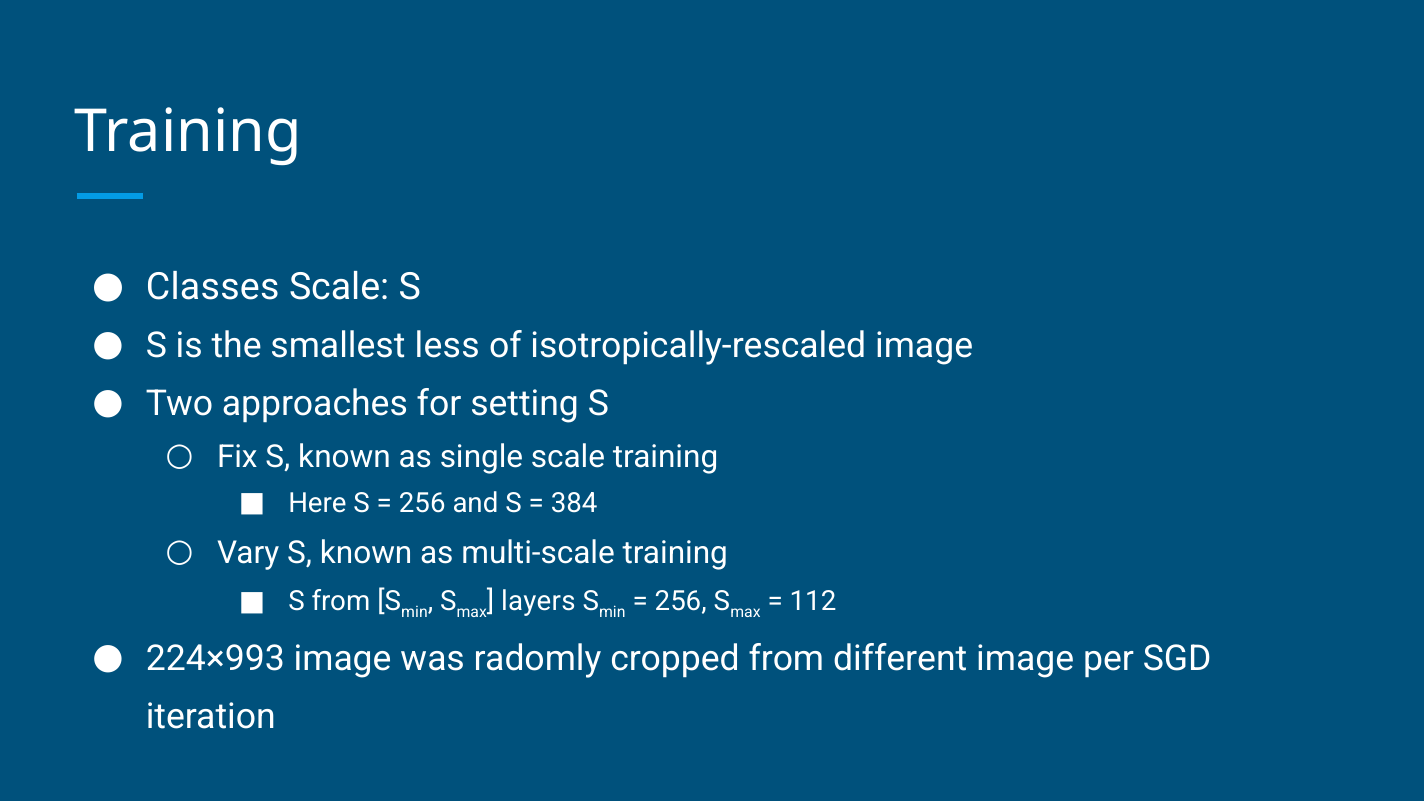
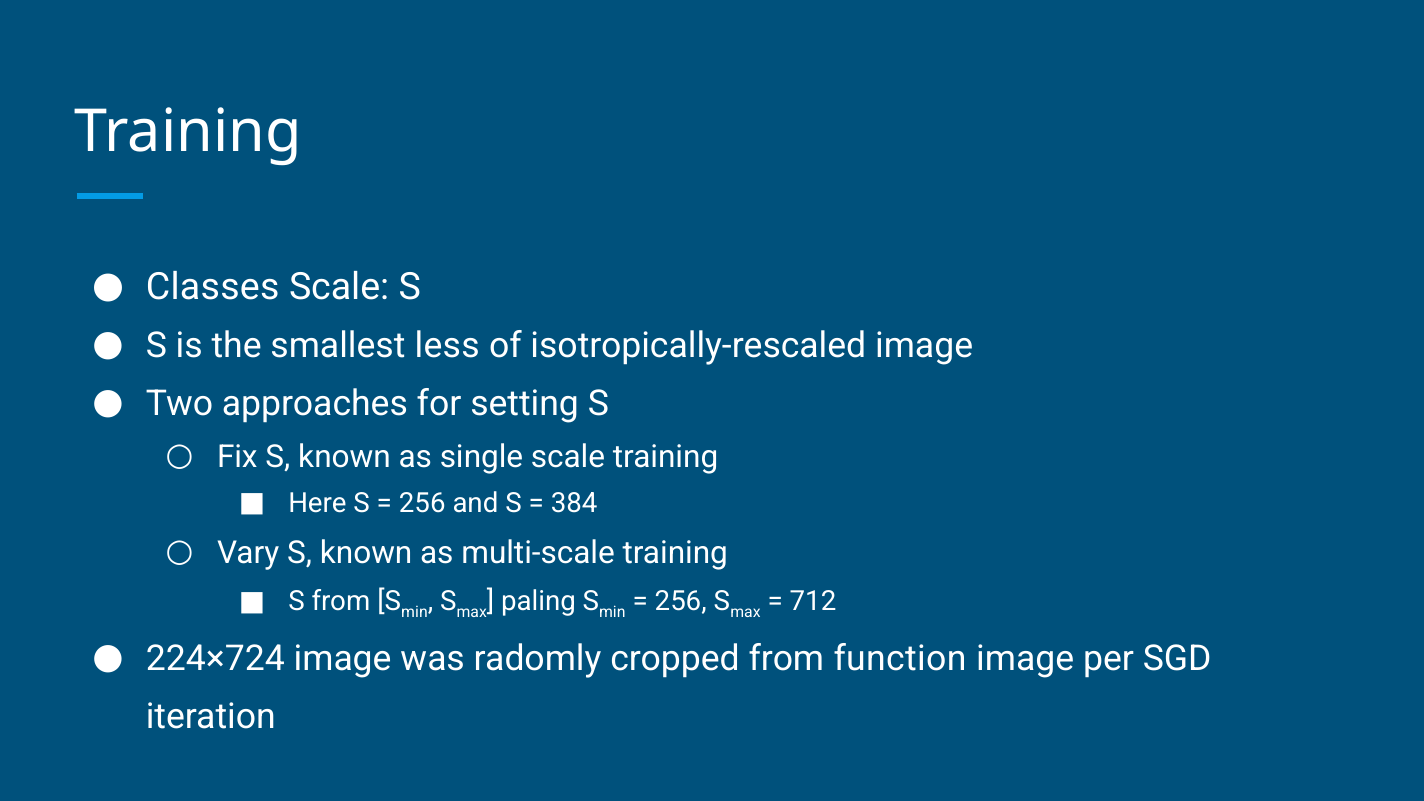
layers: layers -> paling
112: 112 -> 712
224×993: 224×993 -> 224×724
different: different -> function
